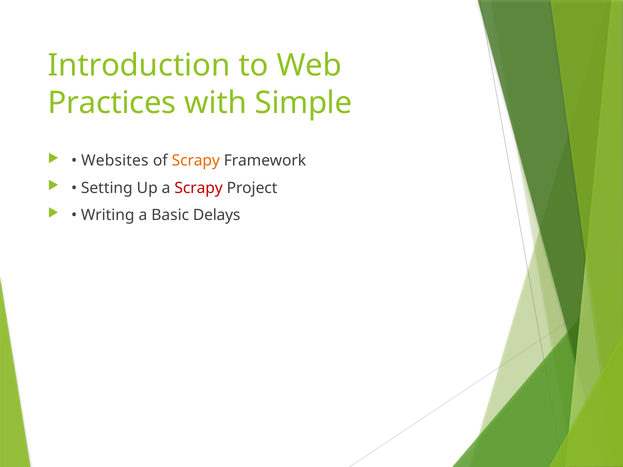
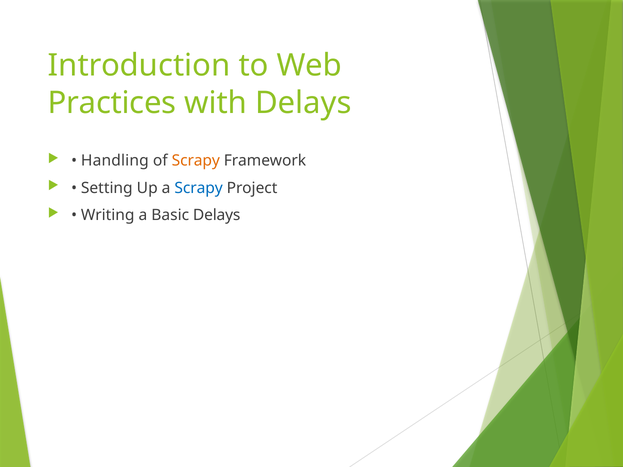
with Simple: Simple -> Delays
Websites: Websites -> Handling
Scrapy at (199, 188) colour: red -> blue
